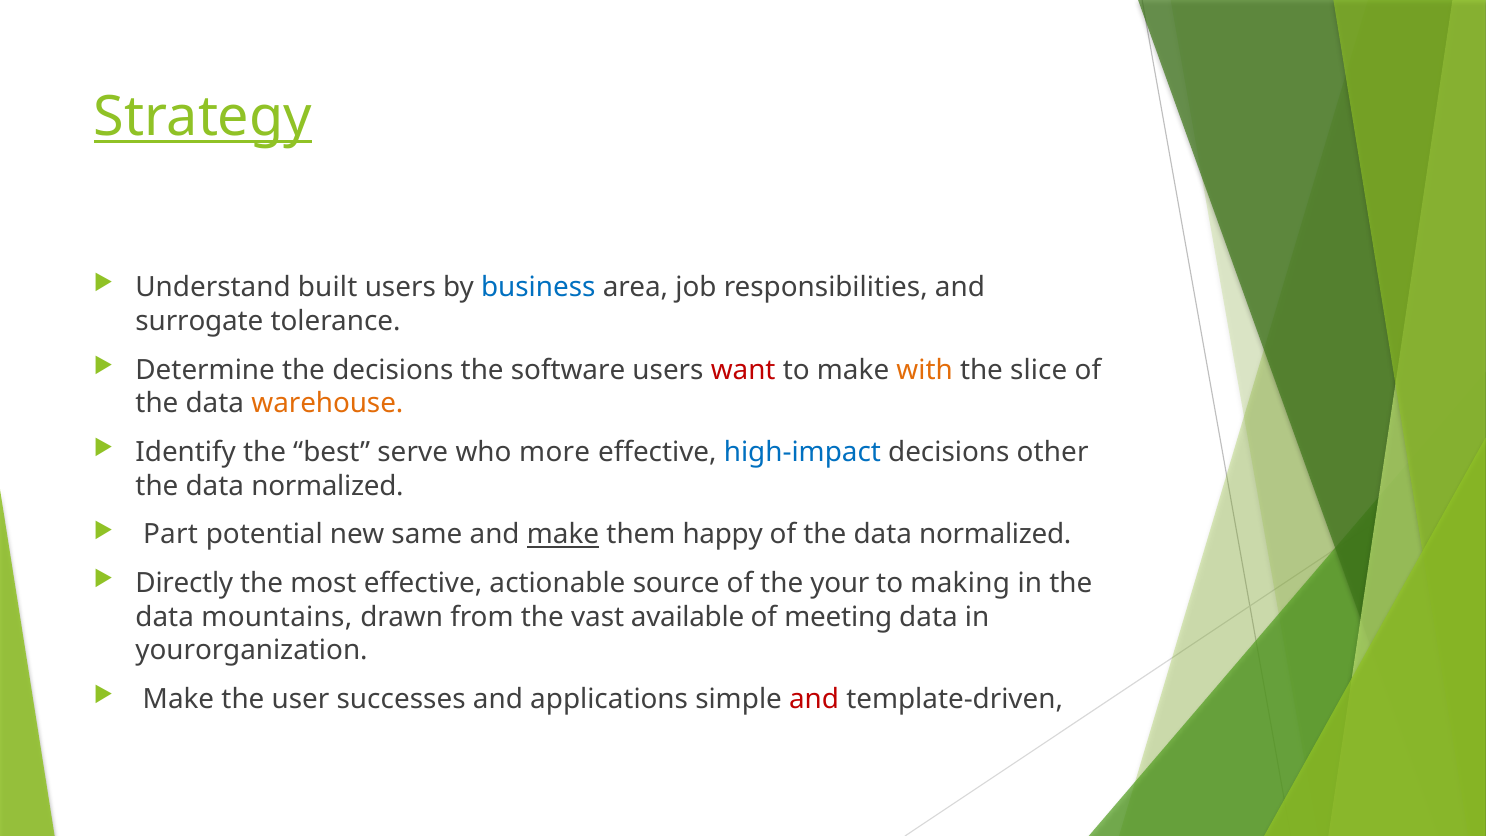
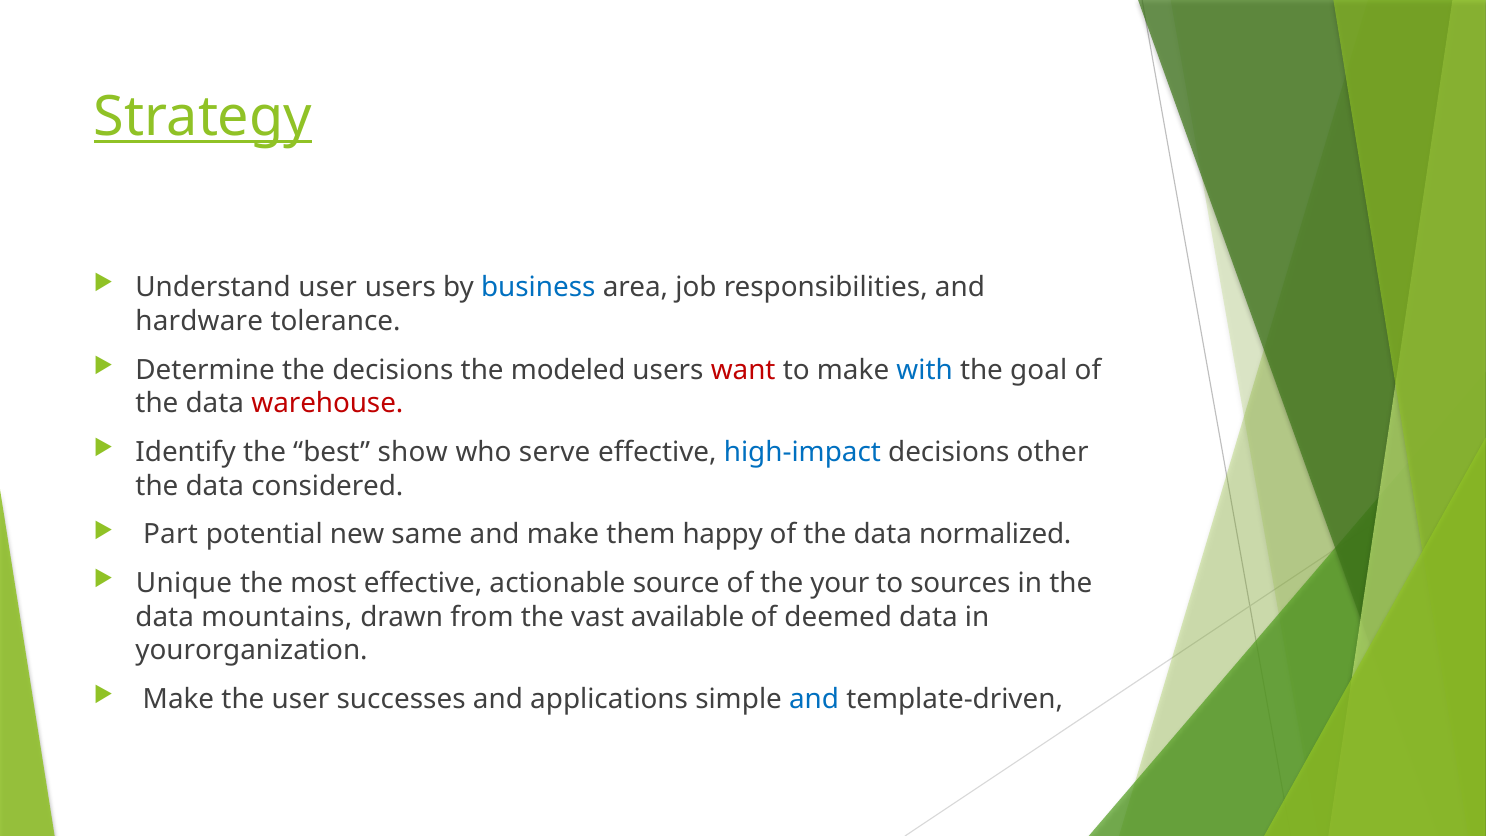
Understand built: built -> user
surrogate: surrogate -> hardware
software: software -> modeled
with colour: orange -> blue
slice: slice -> goal
warehouse colour: orange -> red
serve: serve -> show
more: more -> serve
normalized at (328, 486): normalized -> considered
make at (563, 535) underline: present -> none
Directly: Directly -> Unique
making: making -> sources
meeting: meeting -> deemed
and at (814, 699) colour: red -> blue
